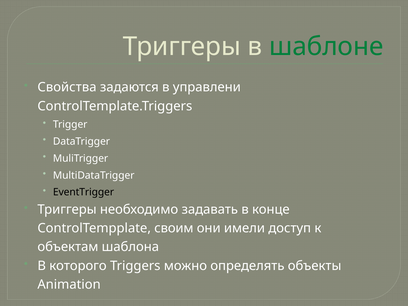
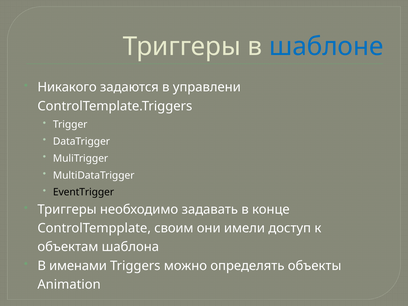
шаблоне colour: green -> blue
Свойства: Свойства -> Никакого
которого: которого -> именами
